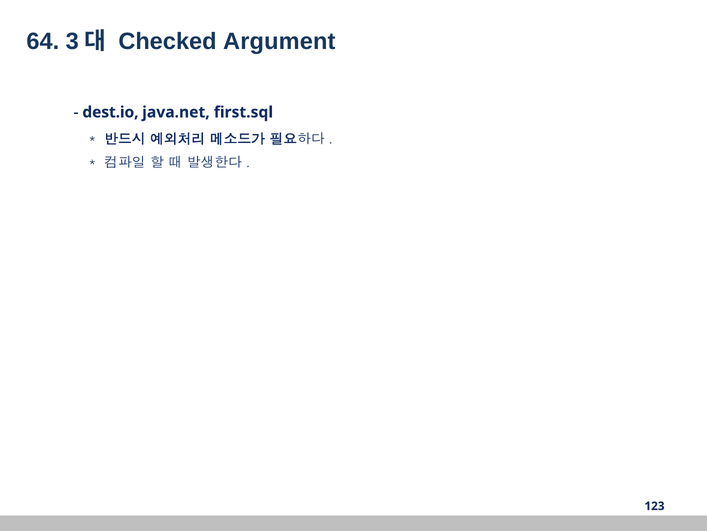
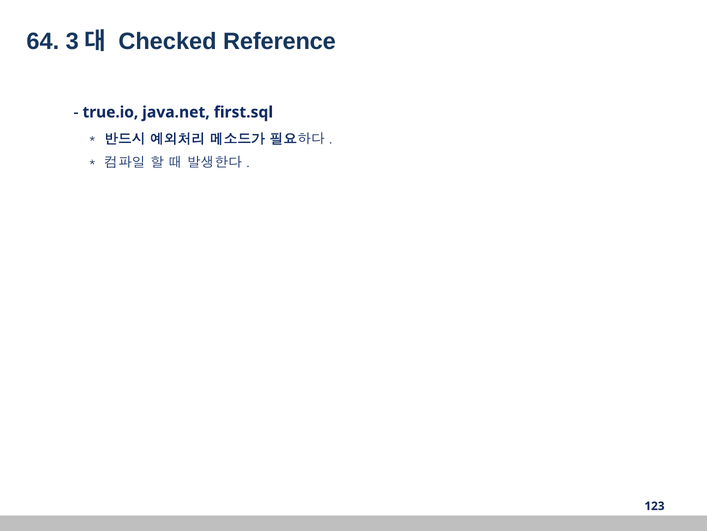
Argument: Argument -> Reference
dest.io: dest.io -> true.io
